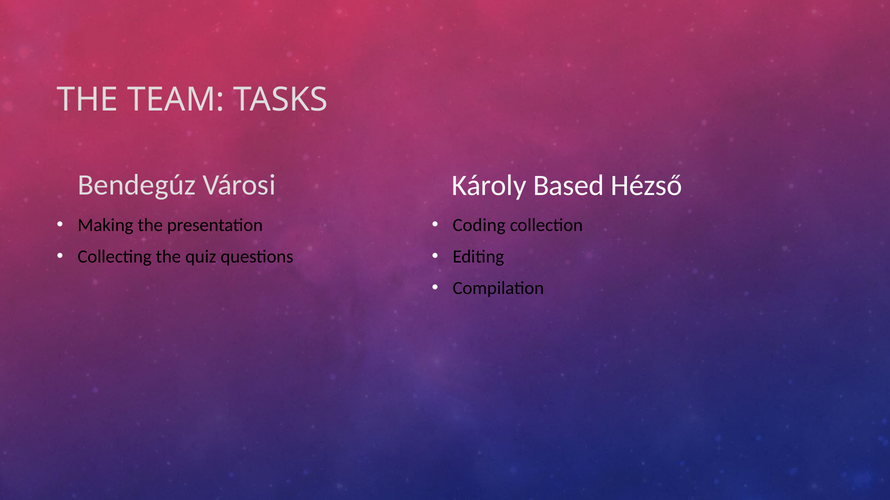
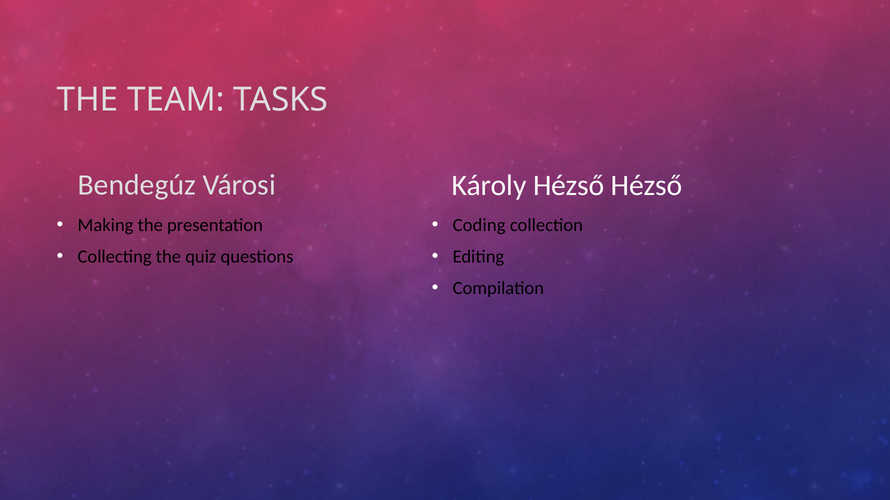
Károly Based: Based -> Hézső
